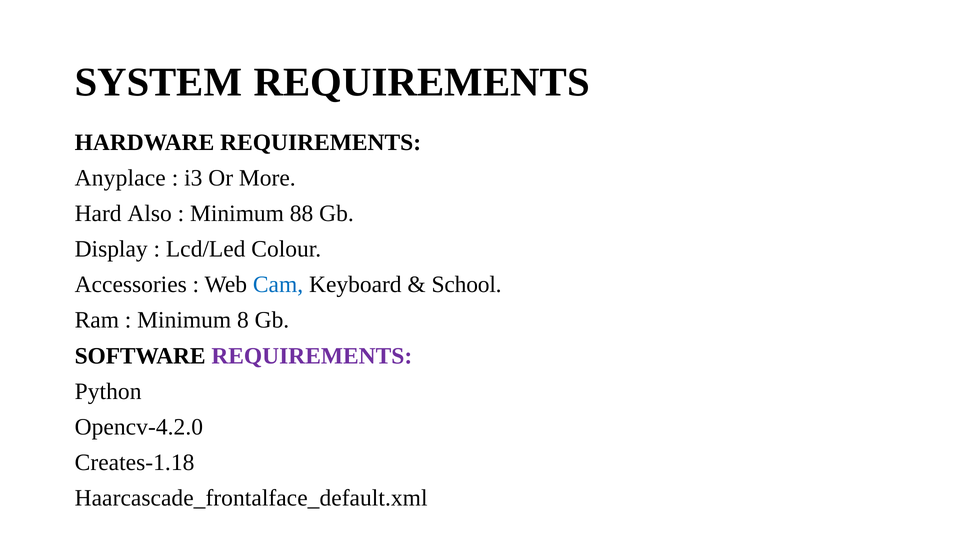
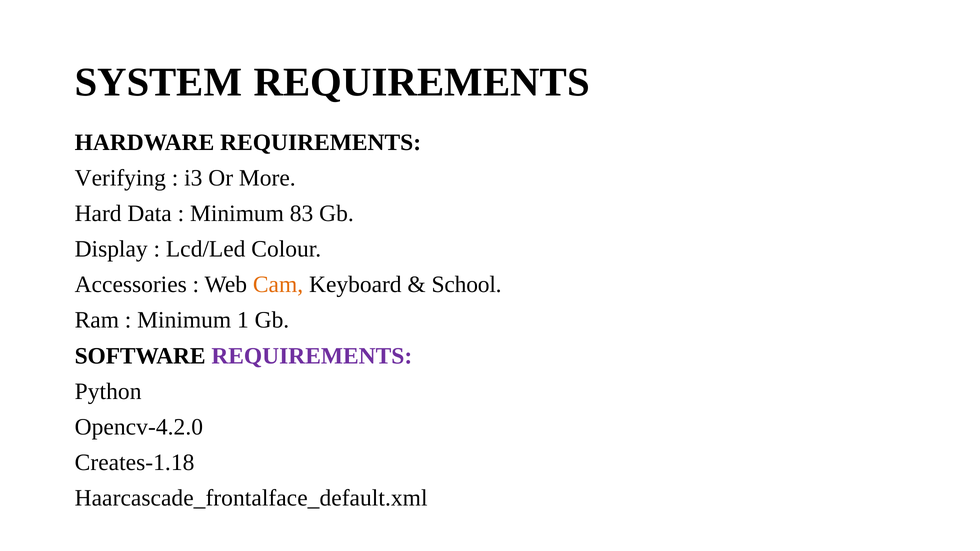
Anyplace: Anyplace -> Verifying
Also: Also -> Data
88: 88 -> 83
Cam colour: blue -> orange
8: 8 -> 1
